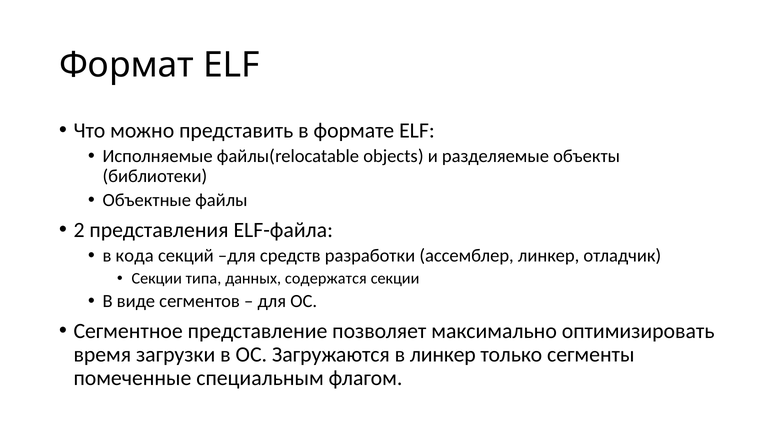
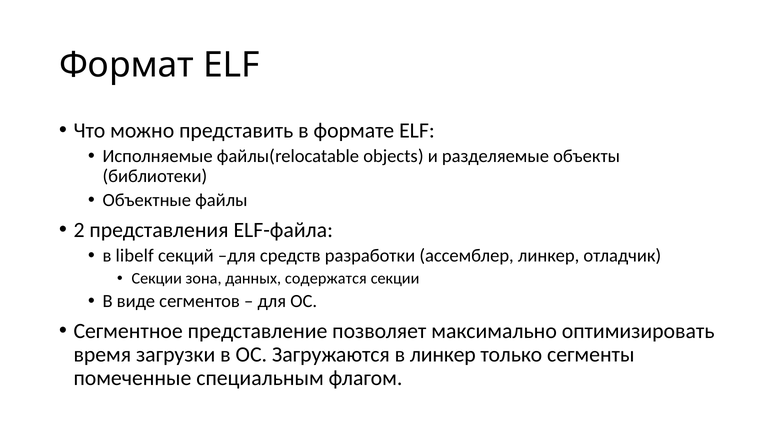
кода: кода -> libelf
типа: типа -> зона
